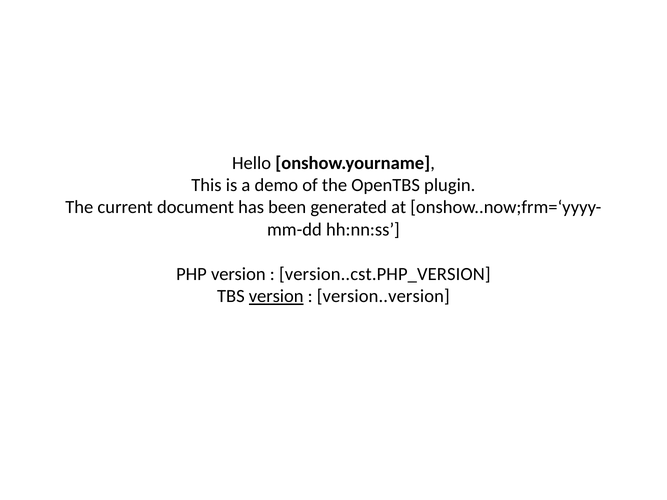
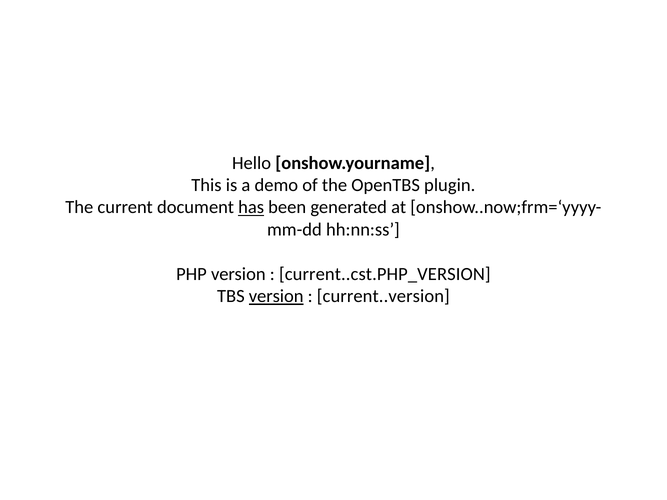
has underline: none -> present
version..cst.PHP_VERSION: version..cst.PHP_VERSION -> current..cst.PHP_VERSION
version..version: version..version -> current..version
